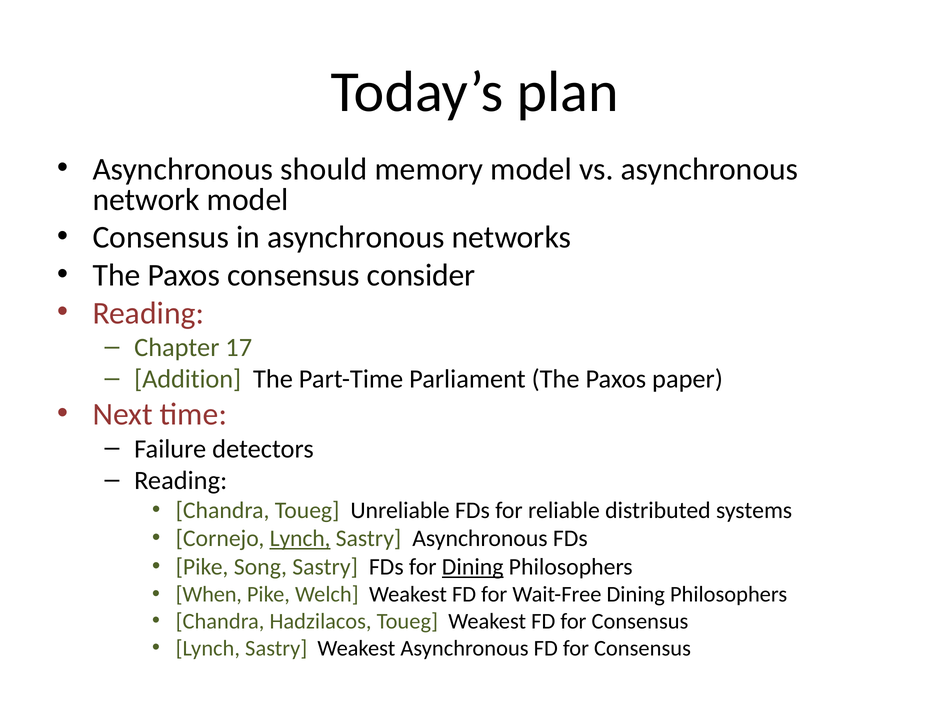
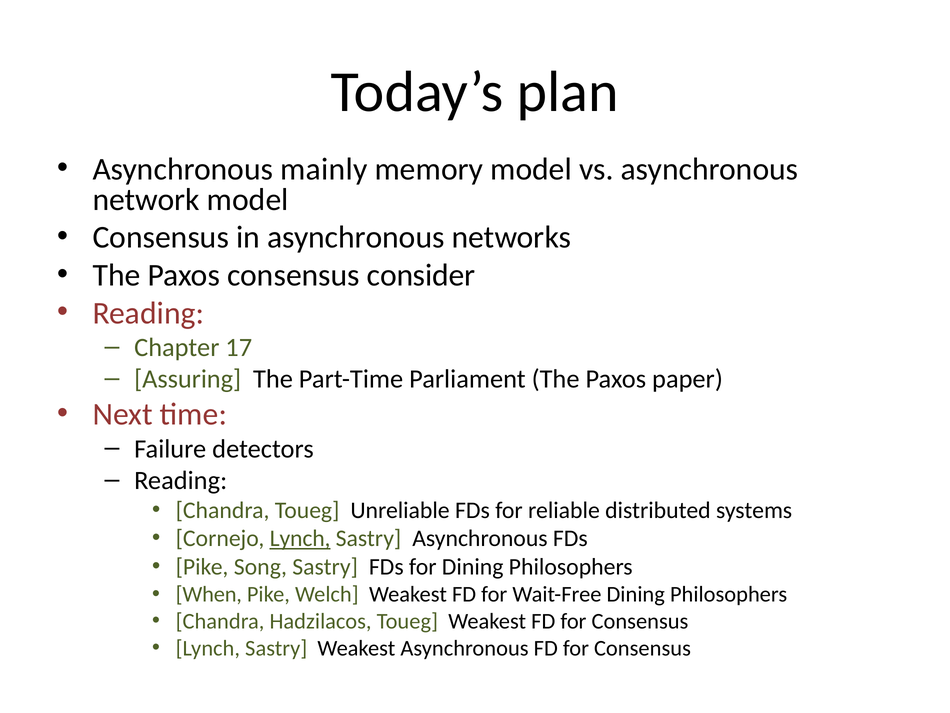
should: should -> mainly
Addition: Addition -> Assuring
Dining at (473, 567) underline: present -> none
